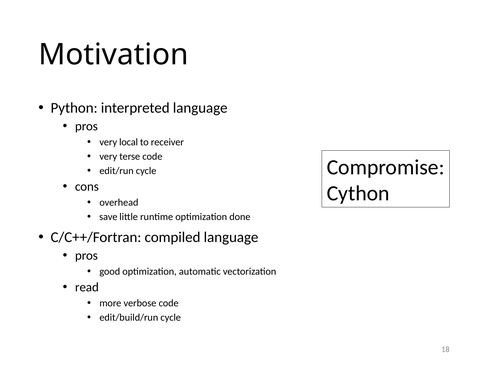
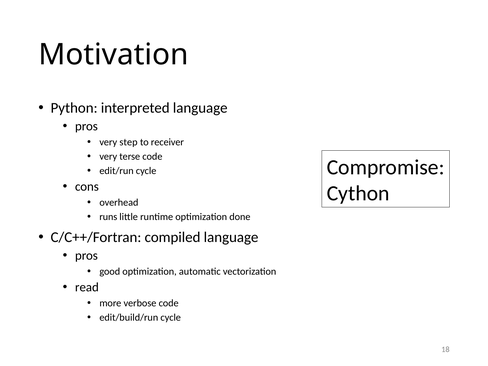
local: local -> step
save: save -> runs
